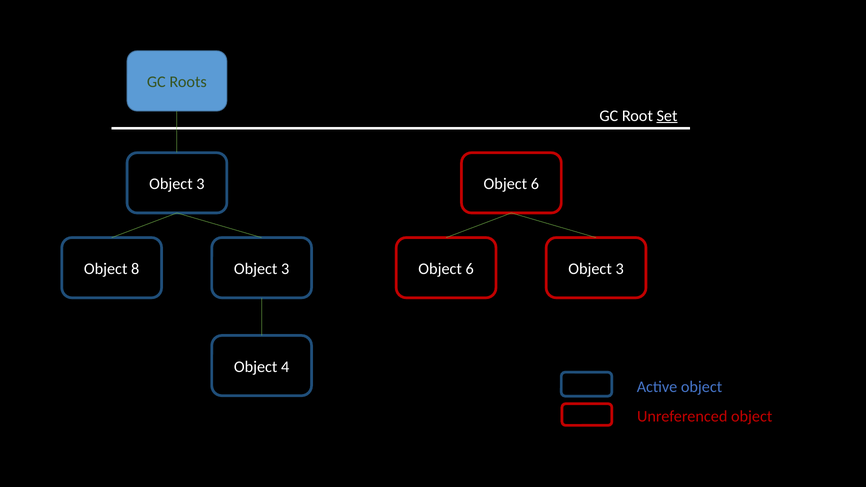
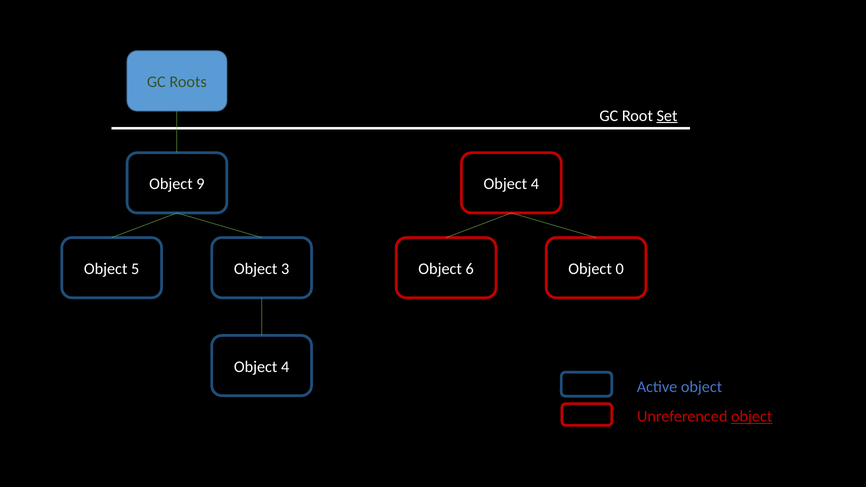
3 at (200, 184): 3 -> 9
6 at (535, 184): 6 -> 4
8: 8 -> 5
6 Object 3: 3 -> 0
object at (752, 416) underline: none -> present
